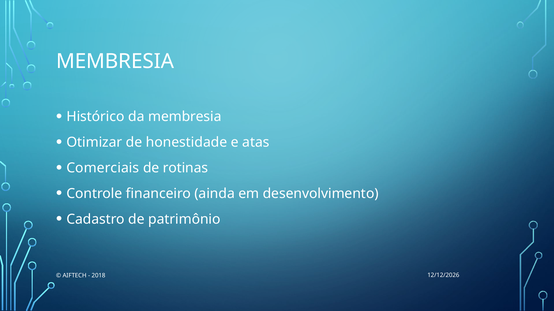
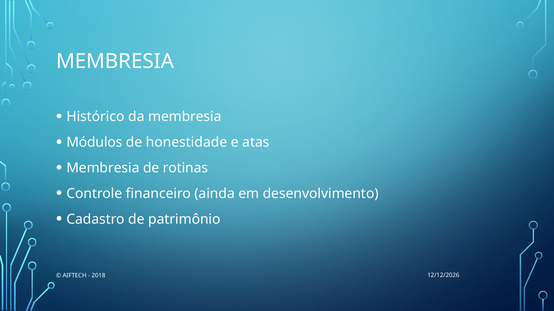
Otimizar: Otimizar -> Módulos
Comerciais at (103, 168): Comerciais -> Membresia
